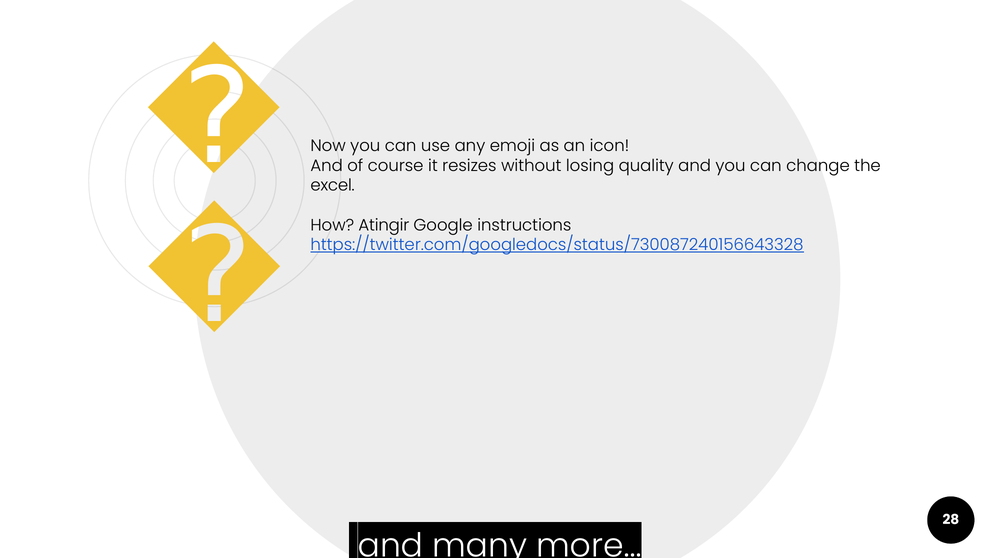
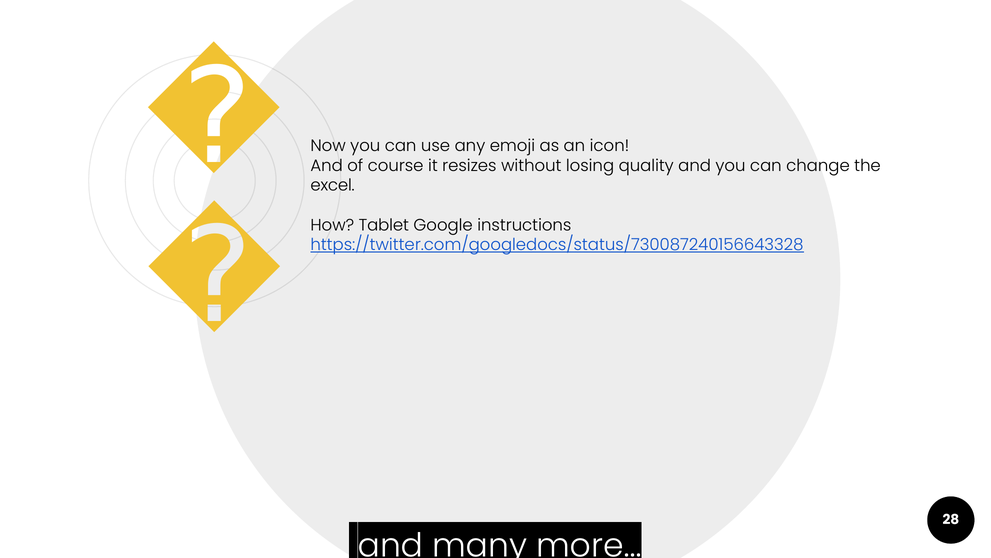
Atingir: Atingir -> Tablet
